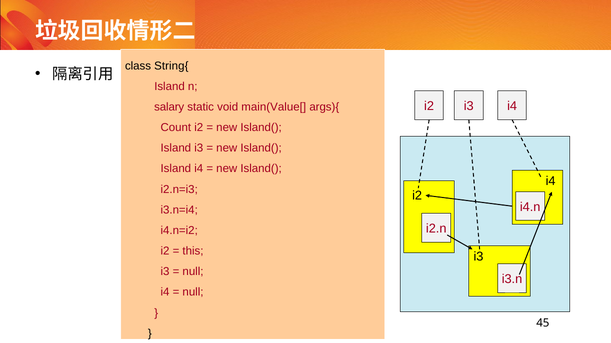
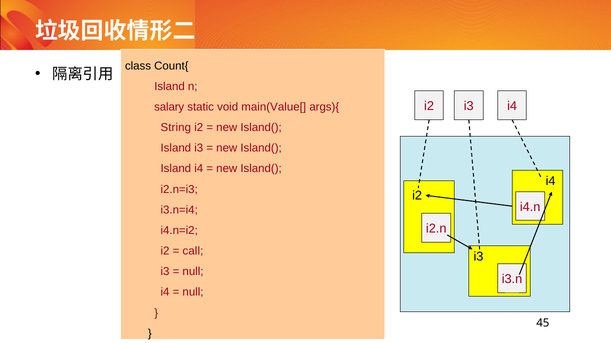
String{: String{ -> Count{
Count: Count -> String
this: this -> call
